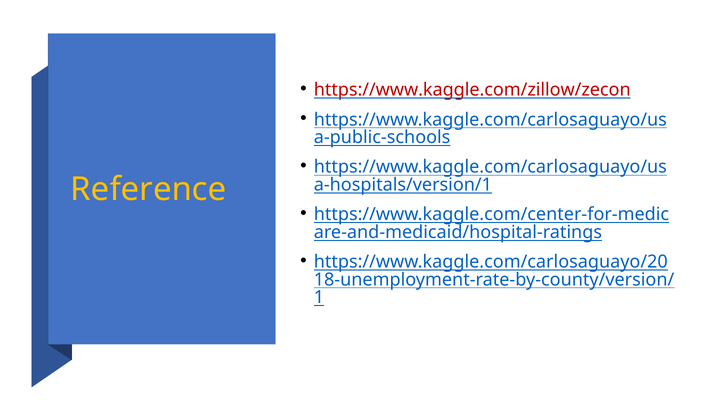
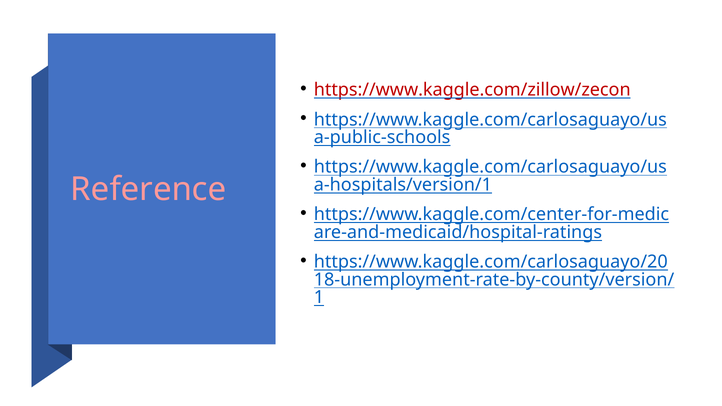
Reference colour: yellow -> pink
